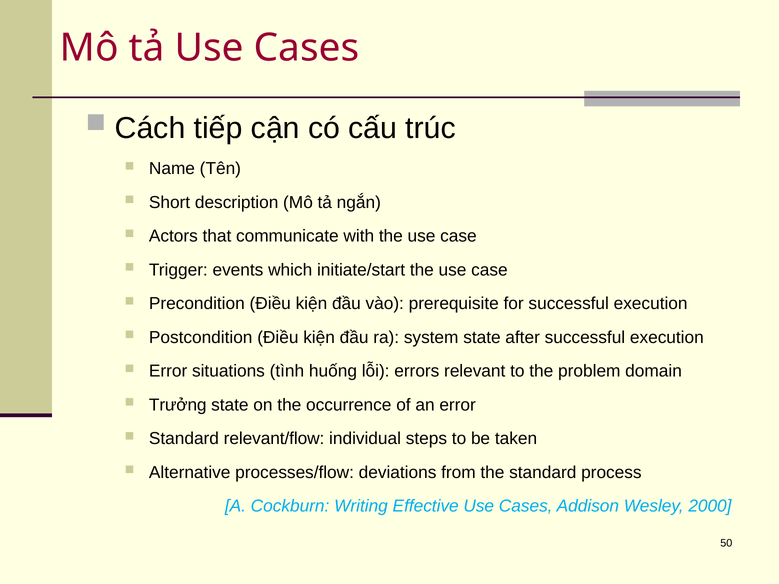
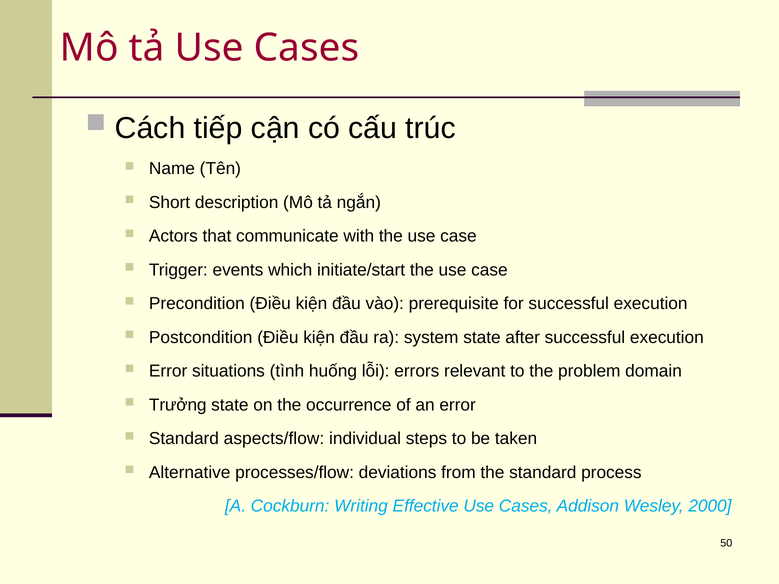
relevant/flow: relevant/flow -> aspects/flow
